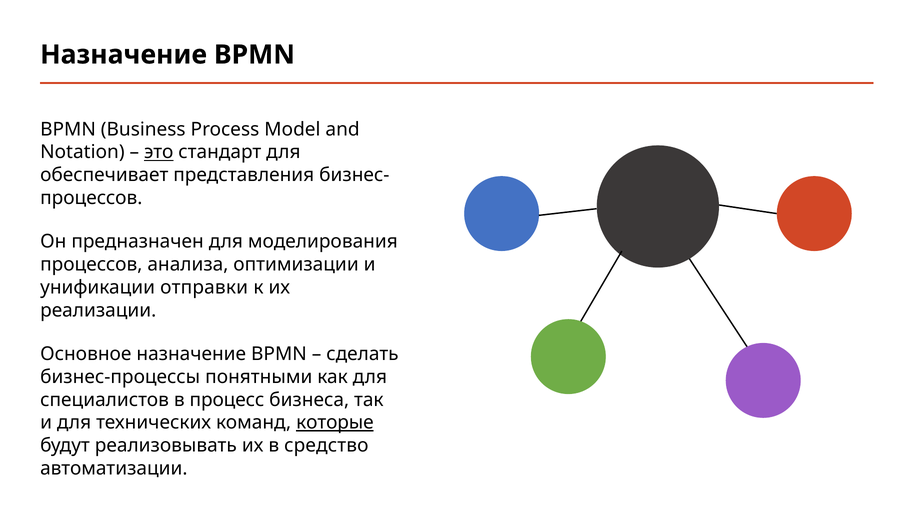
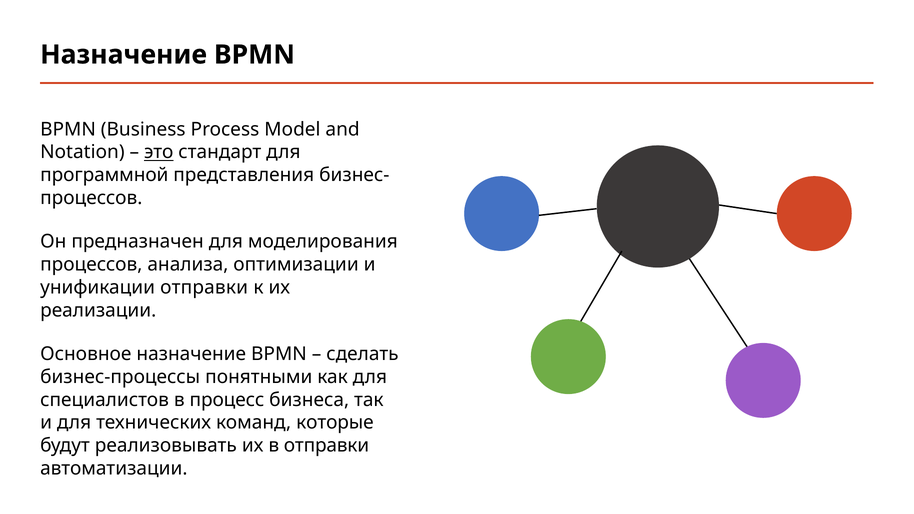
обеспечивает: обеспечивает -> программной
которые underline: present -> none
в средство: средство -> отправки
